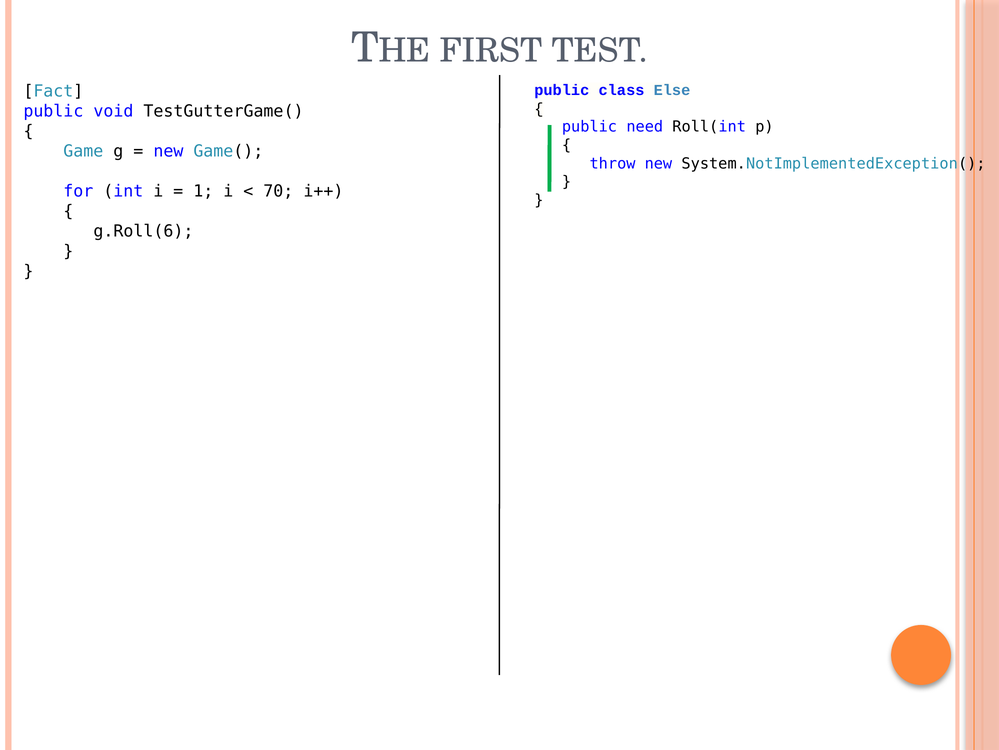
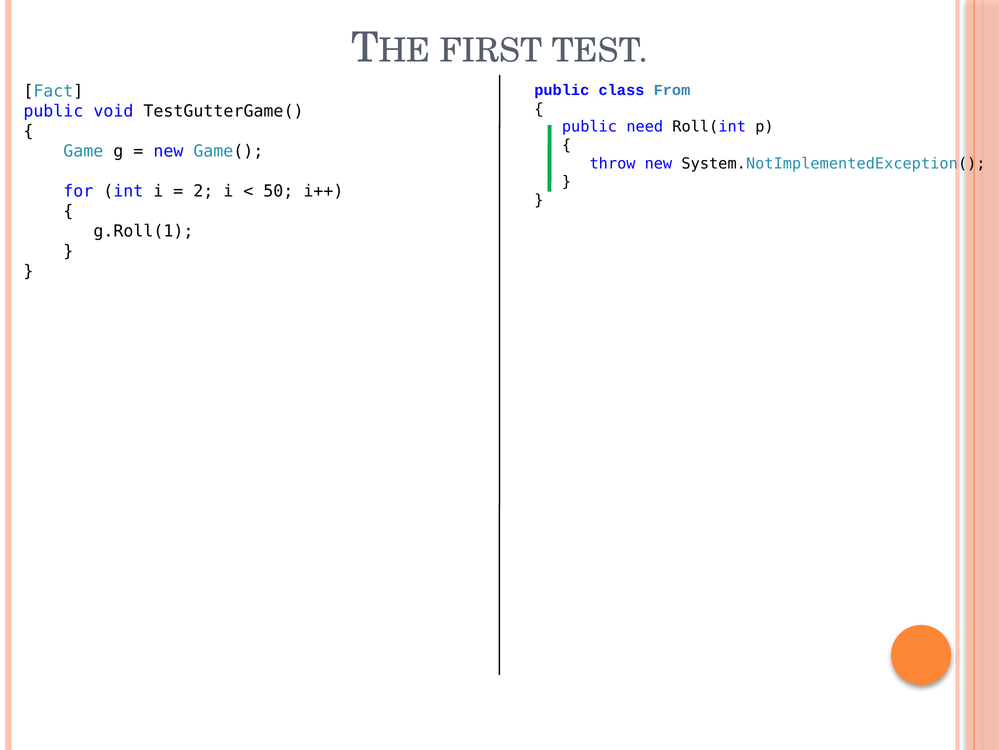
Else: Else -> From
1: 1 -> 2
70: 70 -> 50
g.Roll(6: g.Roll(6 -> g.Roll(1
